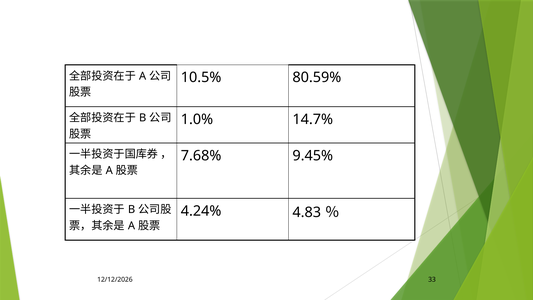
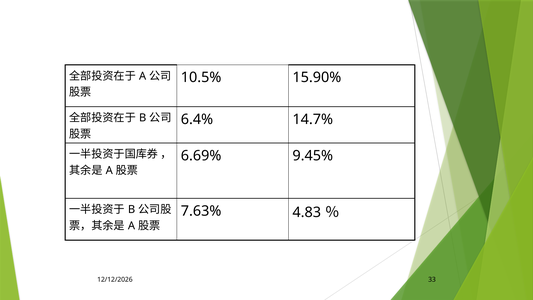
80.59%: 80.59% -> 15.90%
1.0%: 1.0% -> 6.4%
7.68%: 7.68% -> 6.69%
4.24%: 4.24% -> 7.63%
